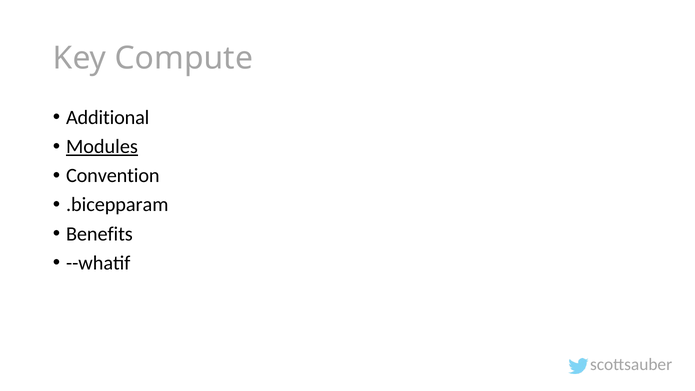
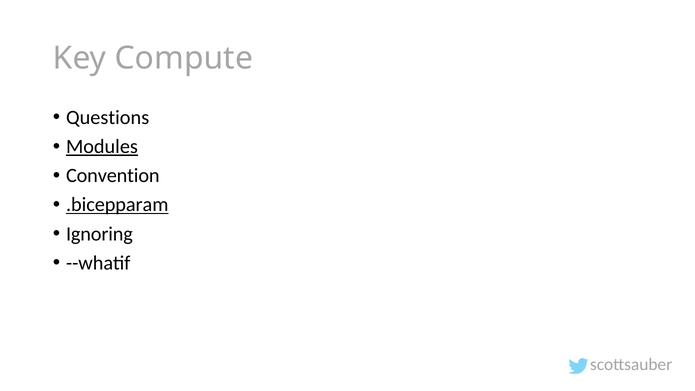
Additional: Additional -> Questions
.bicepparam underline: none -> present
Benefits: Benefits -> Ignoring
